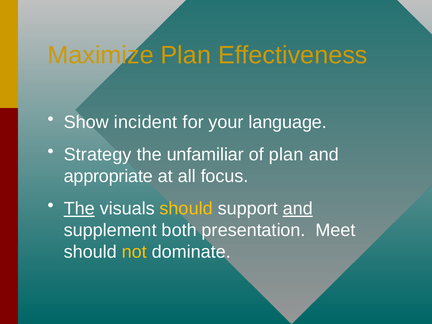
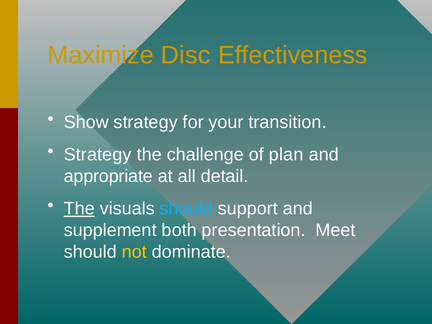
Maximize Plan: Plan -> Disc
Show incident: incident -> strategy
language: language -> transition
unfamiliar: unfamiliar -> challenge
focus: focus -> detail
should at (186, 209) colour: yellow -> light blue
and at (298, 209) underline: present -> none
